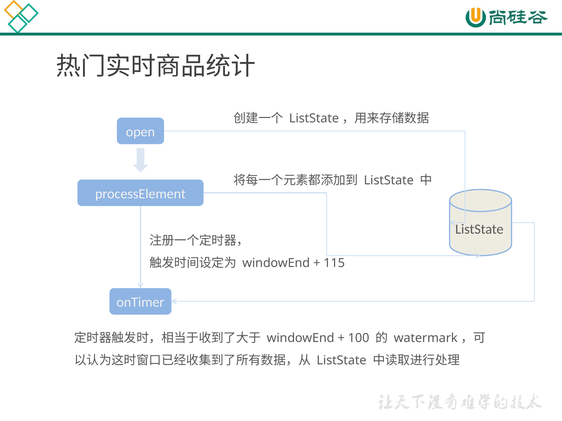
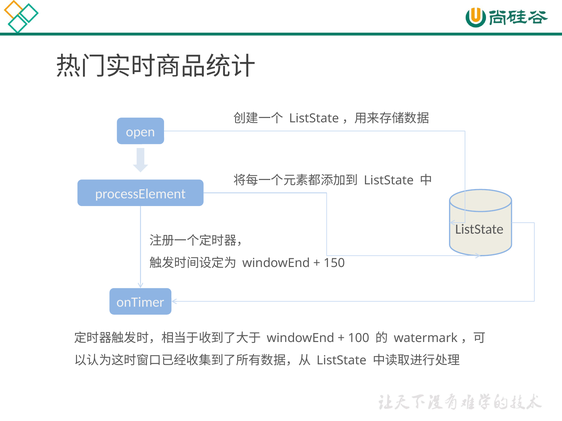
115: 115 -> 150
